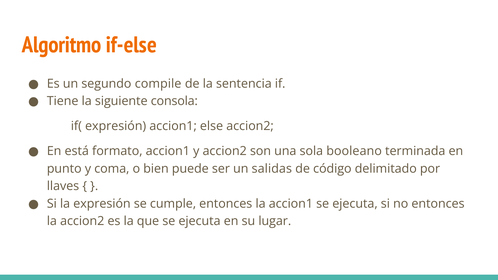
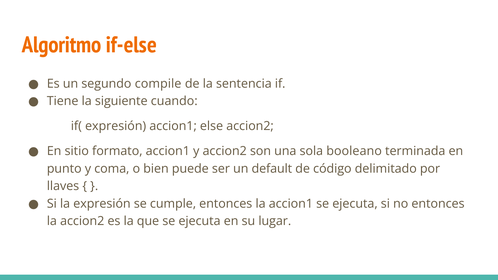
consola: consola -> cuando
está: está -> sitio
salidas: salidas -> default
